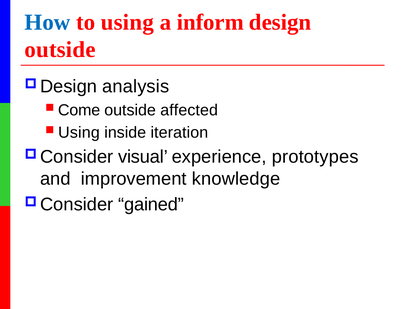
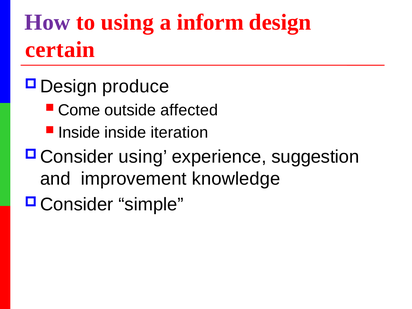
How colour: blue -> purple
outside at (60, 50): outside -> certain
analysis: analysis -> produce
Using at (79, 133): Using -> Inside
visual at (143, 157): visual -> using
prototypes: prototypes -> suggestion
gained: gained -> simple
